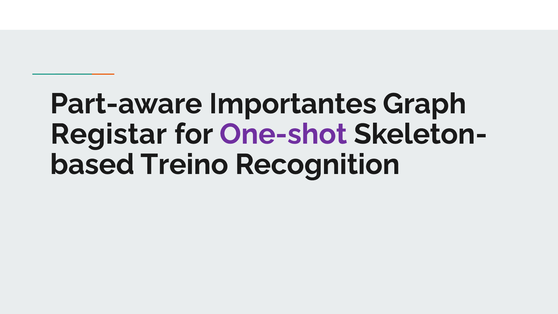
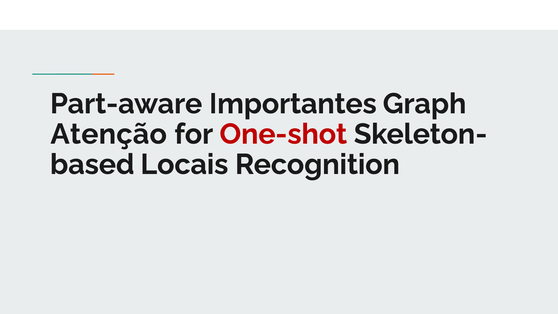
Registar: Registar -> Atenção
One-shot colour: purple -> red
Treino: Treino -> Locais
